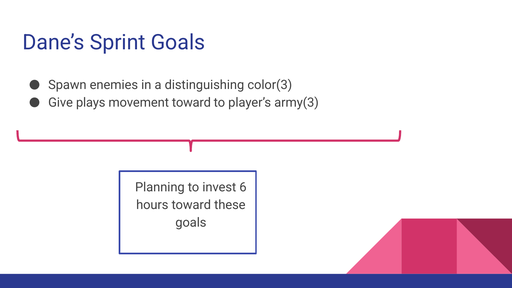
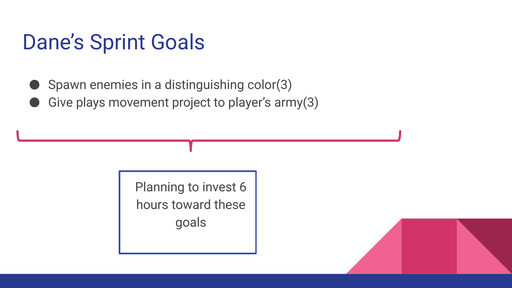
movement toward: toward -> project
